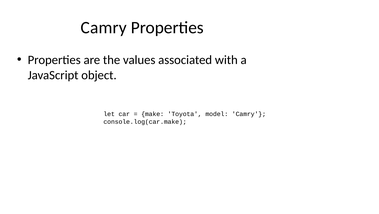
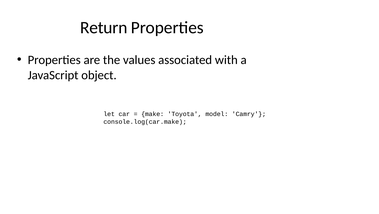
Camry at (104, 28): Camry -> Return
